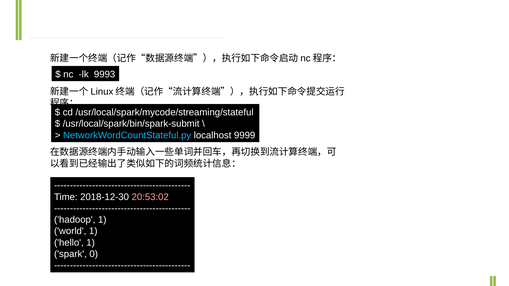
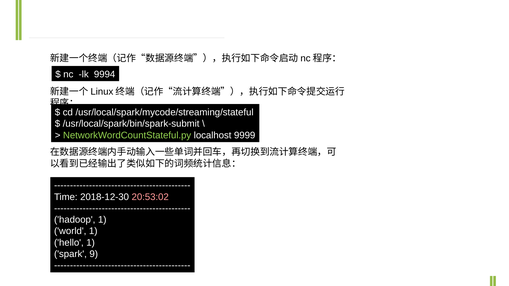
9993: 9993 -> 9994
NetworkWordCountStateful.py colour: light blue -> light green
0: 0 -> 9
